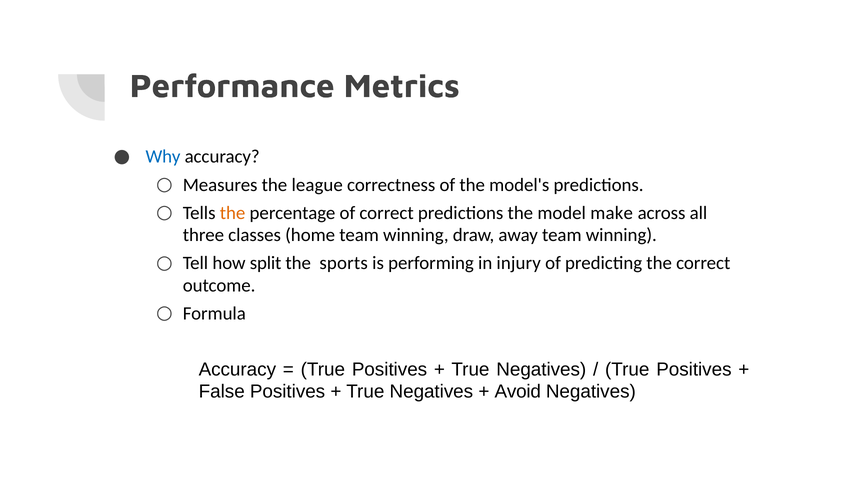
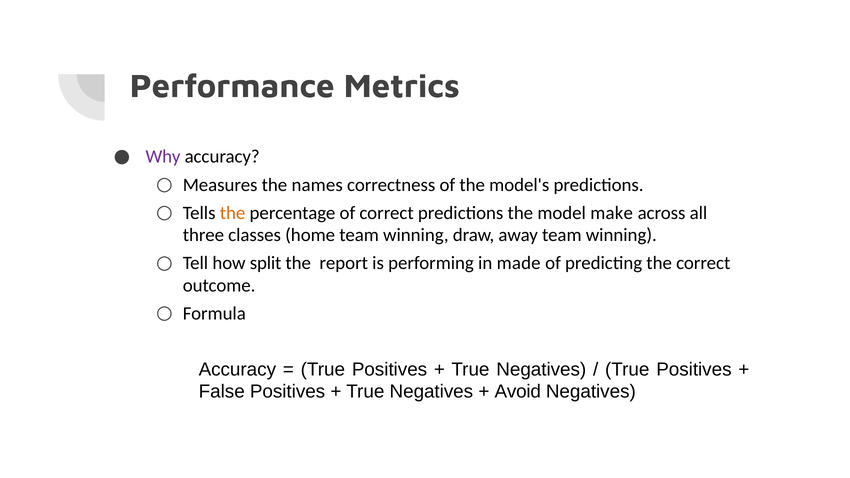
Why colour: blue -> purple
league: league -> names
sports: sports -> report
injury: injury -> made
